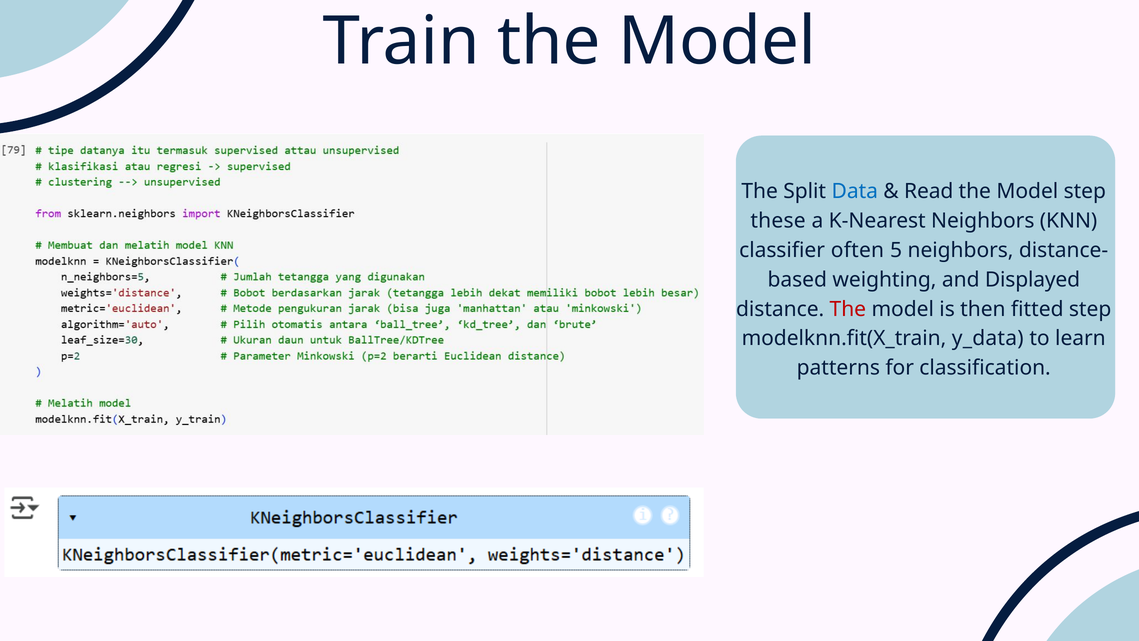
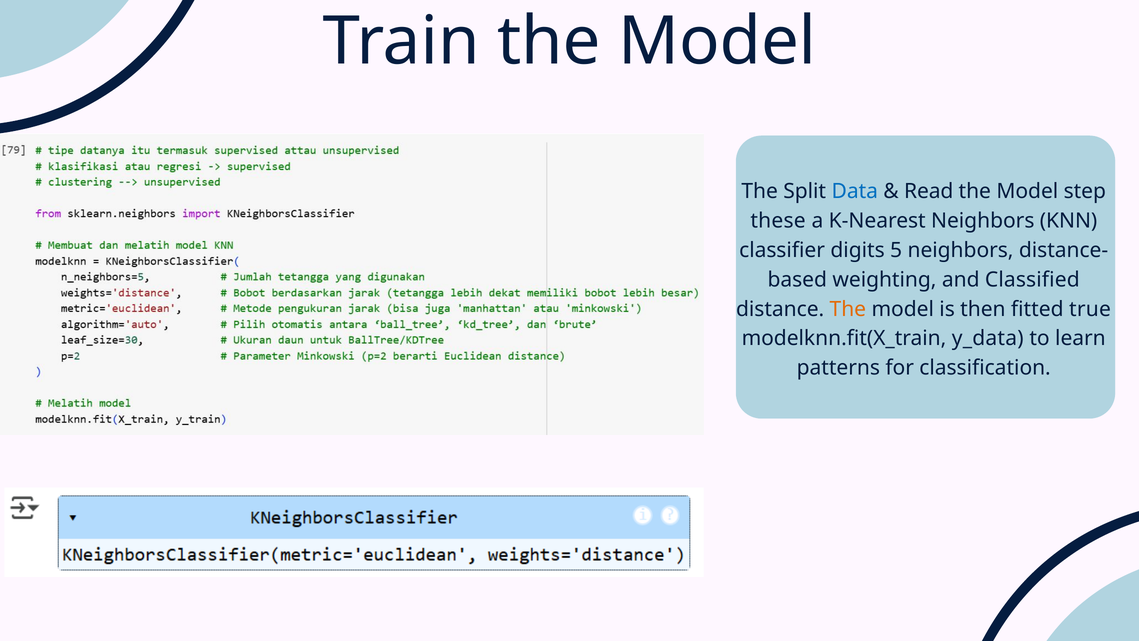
often: often -> digits
Displayed: Displayed -> Classified
The at (848, 309) colour: red -> orange
fitted step: step -> true
